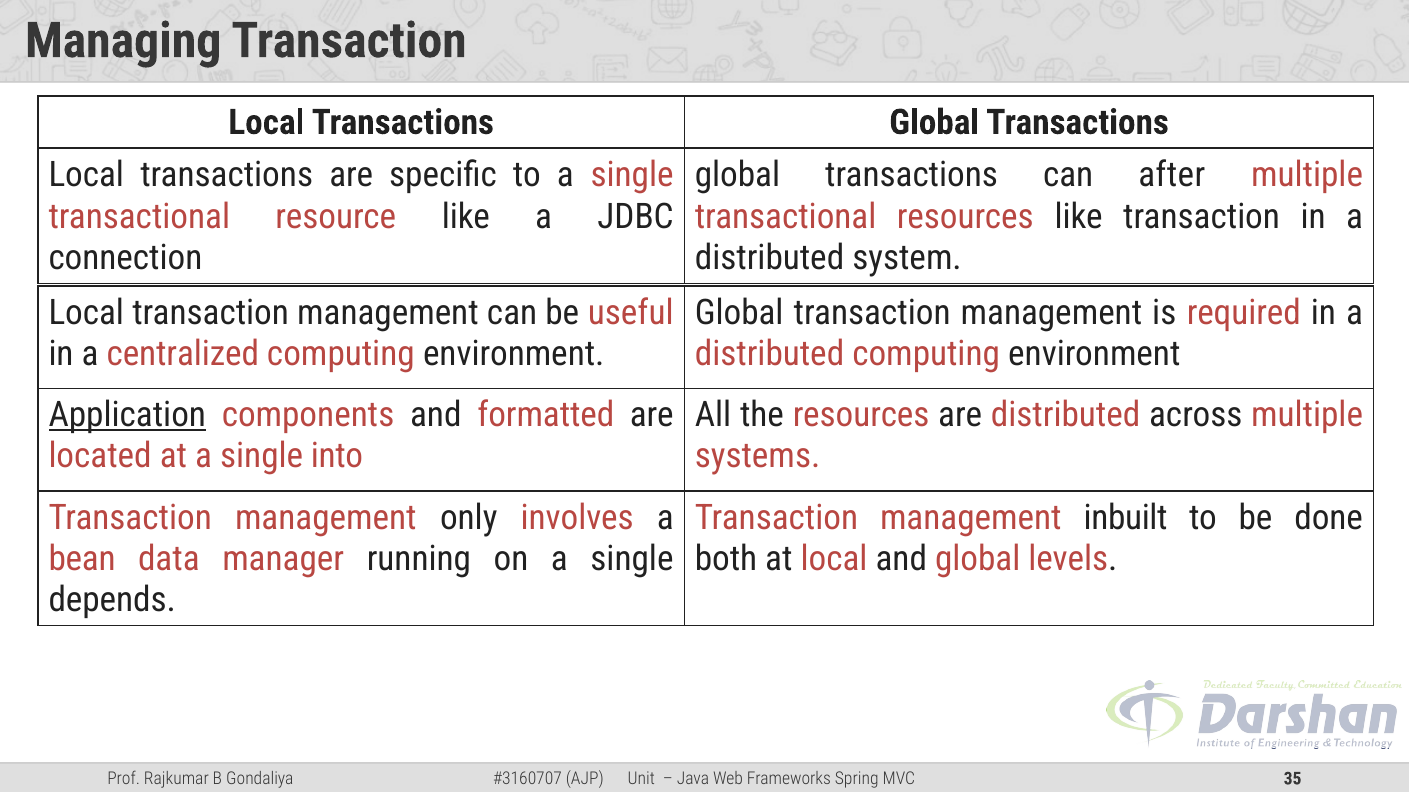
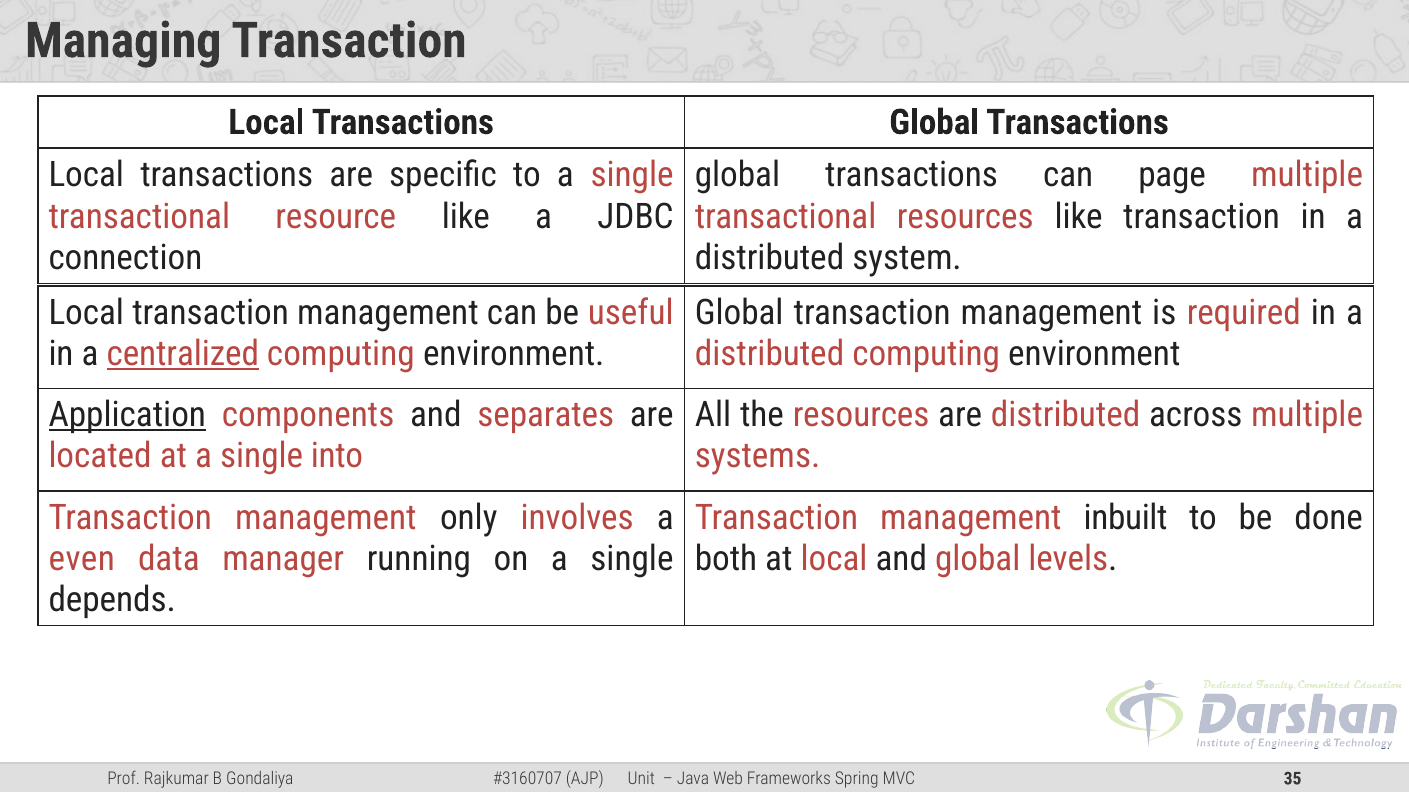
after: after -> page
centralized underline: none -> present
formatted: formatted -> separates
bean: bean -> even
